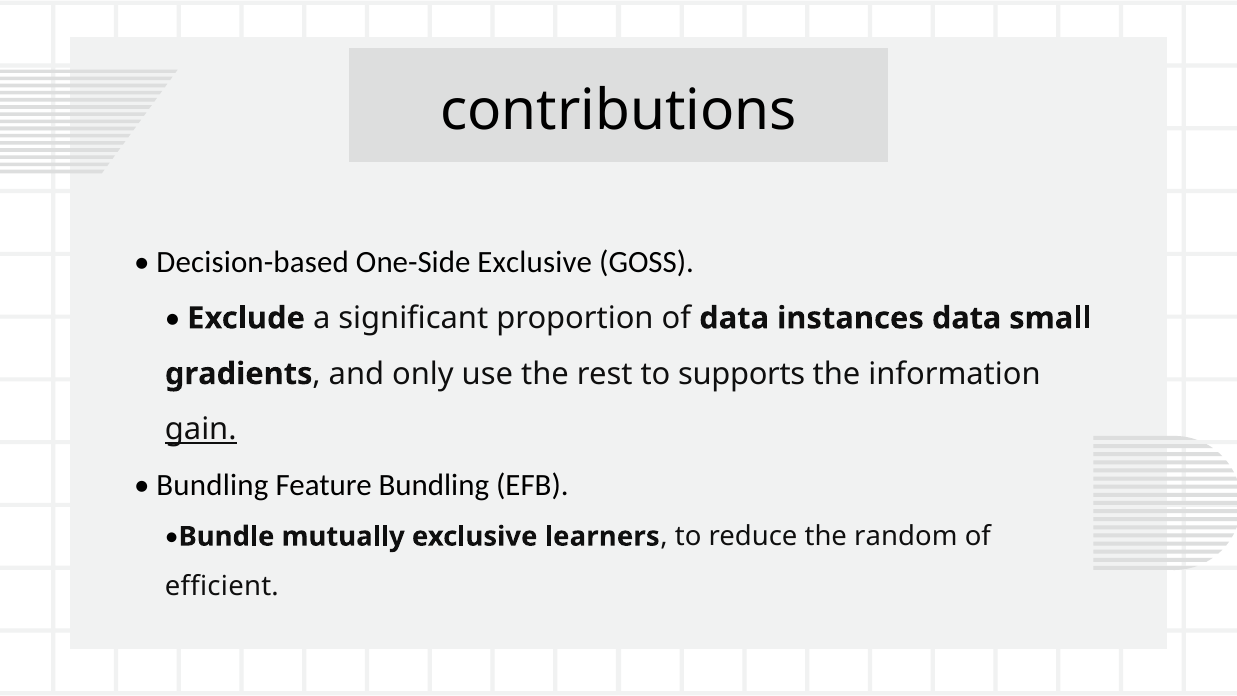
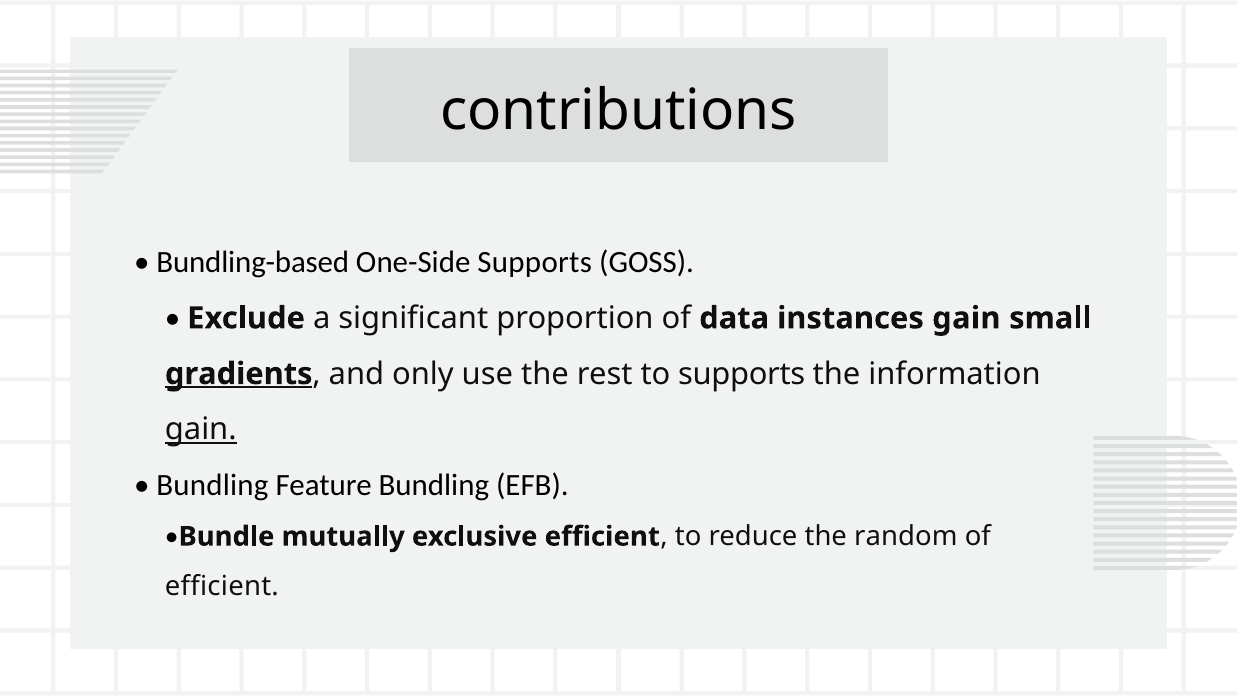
Decision-based: Decision-based -> Bundling-based
One-Side Exclusive: Exclusive -> Supports
instances data: data -> gain
gradients underline: none -> present
exclusive learners: learners -> efficient
